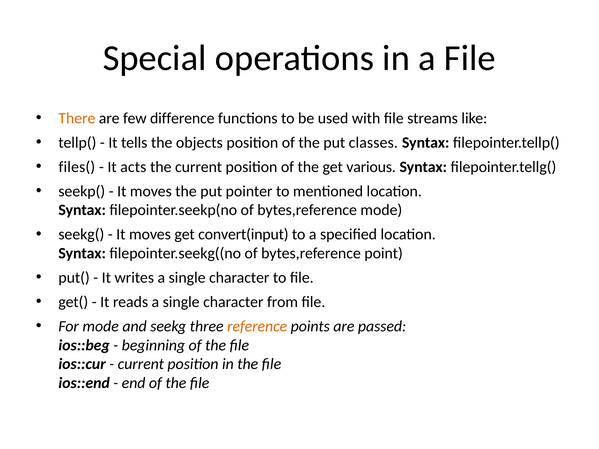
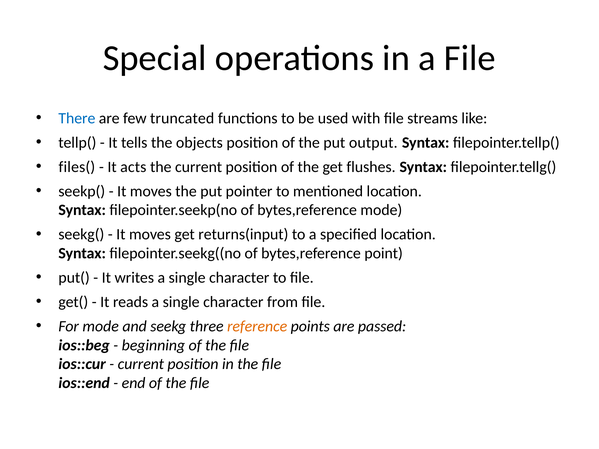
There colour: orange -> blue
difference: difference -> truncated
classes: classes -> output
various: various -> flushes
convert(input: convert(input -> returns(input
